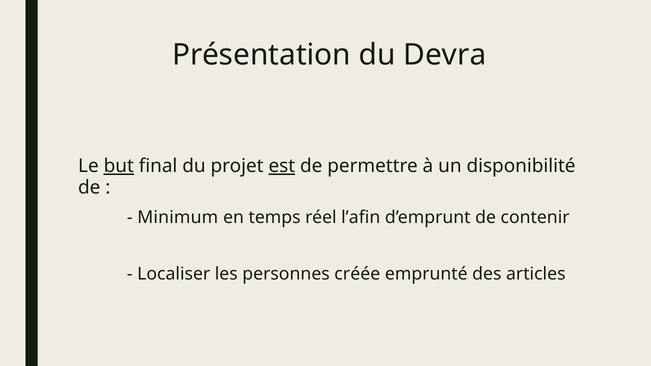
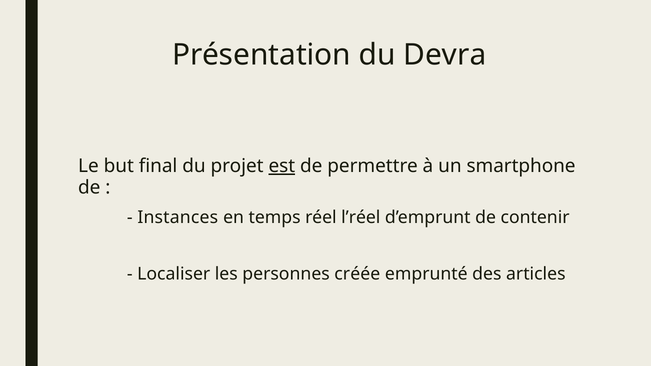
but underline: present -> none
disponibilité: disponibilité -> smartphone
Minimum: Minimum -> Instances
l’afin: l’afin -> l’réel
